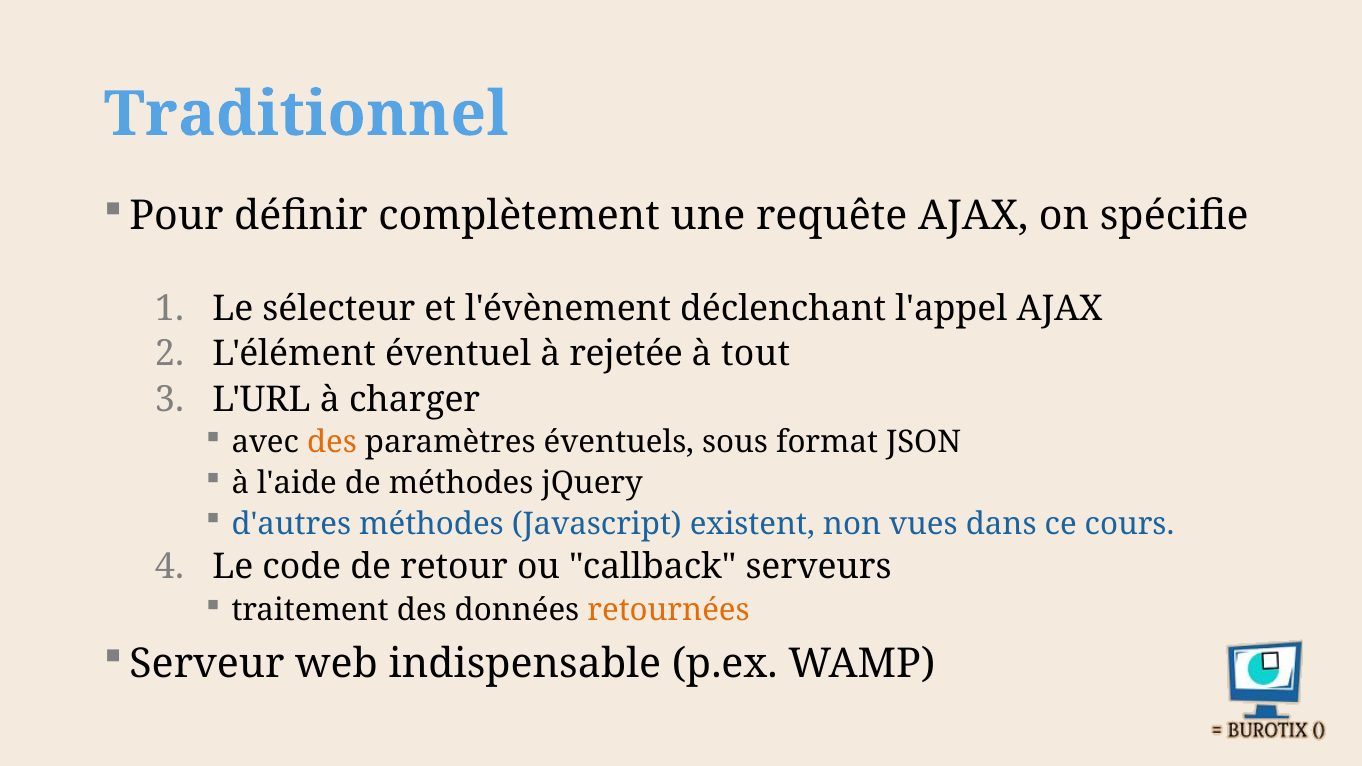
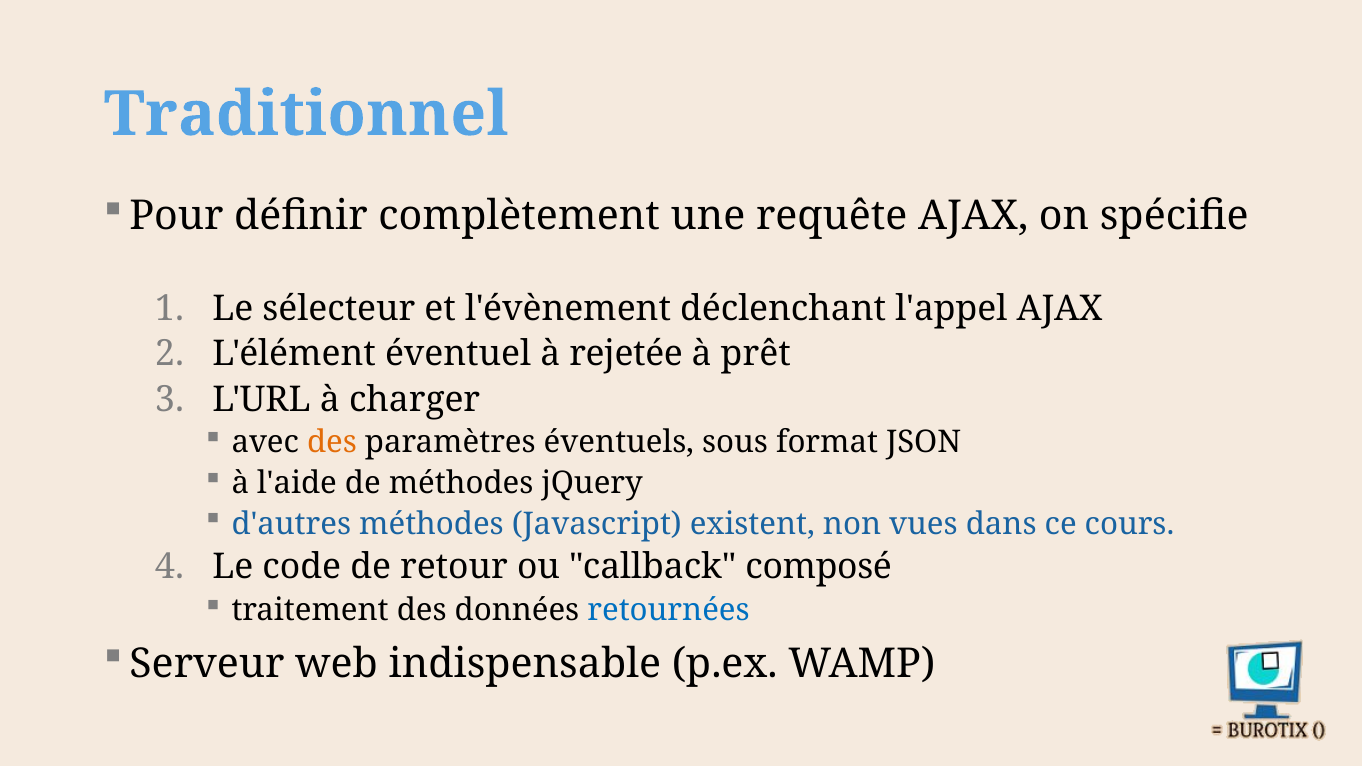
tout: tout -> prêt
serveurs: serveurs -> composé
retournées colour: orange -> blue
